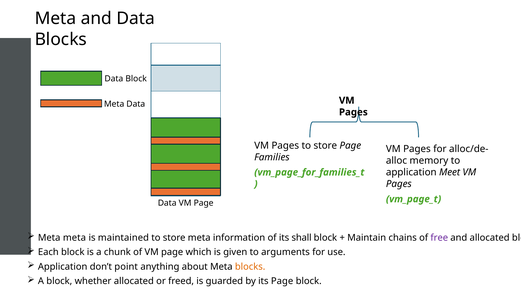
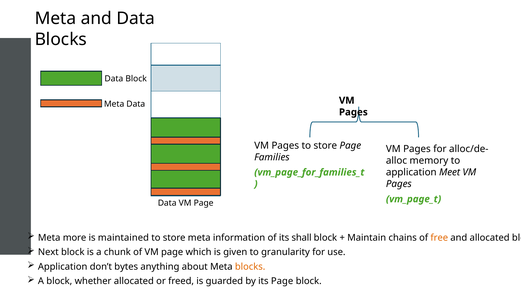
Meta meta: meta -> more
free colour: purple -> orange
Each: Each -> Next
arguments: arguments -> granularity
point: point -> bytes
